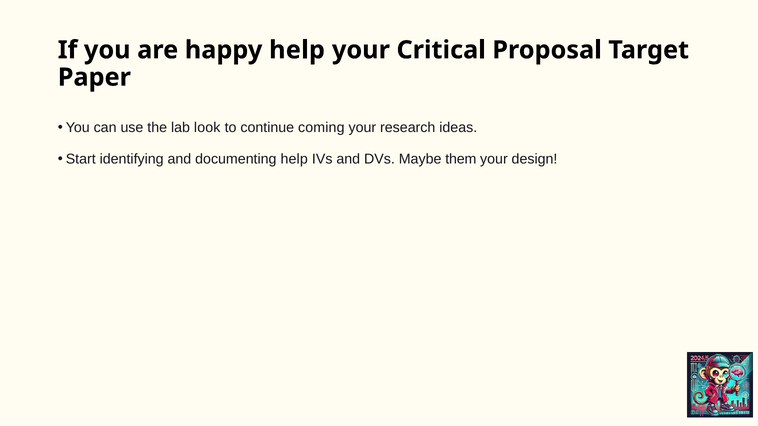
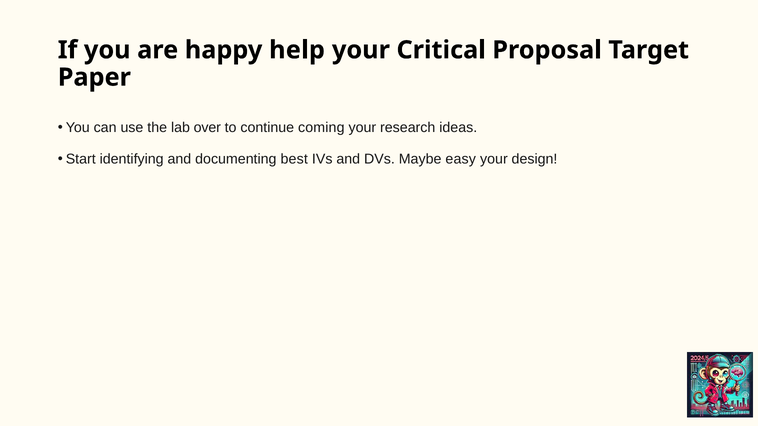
look: look -> over
documenting help: help -> best
them: them -> easy
